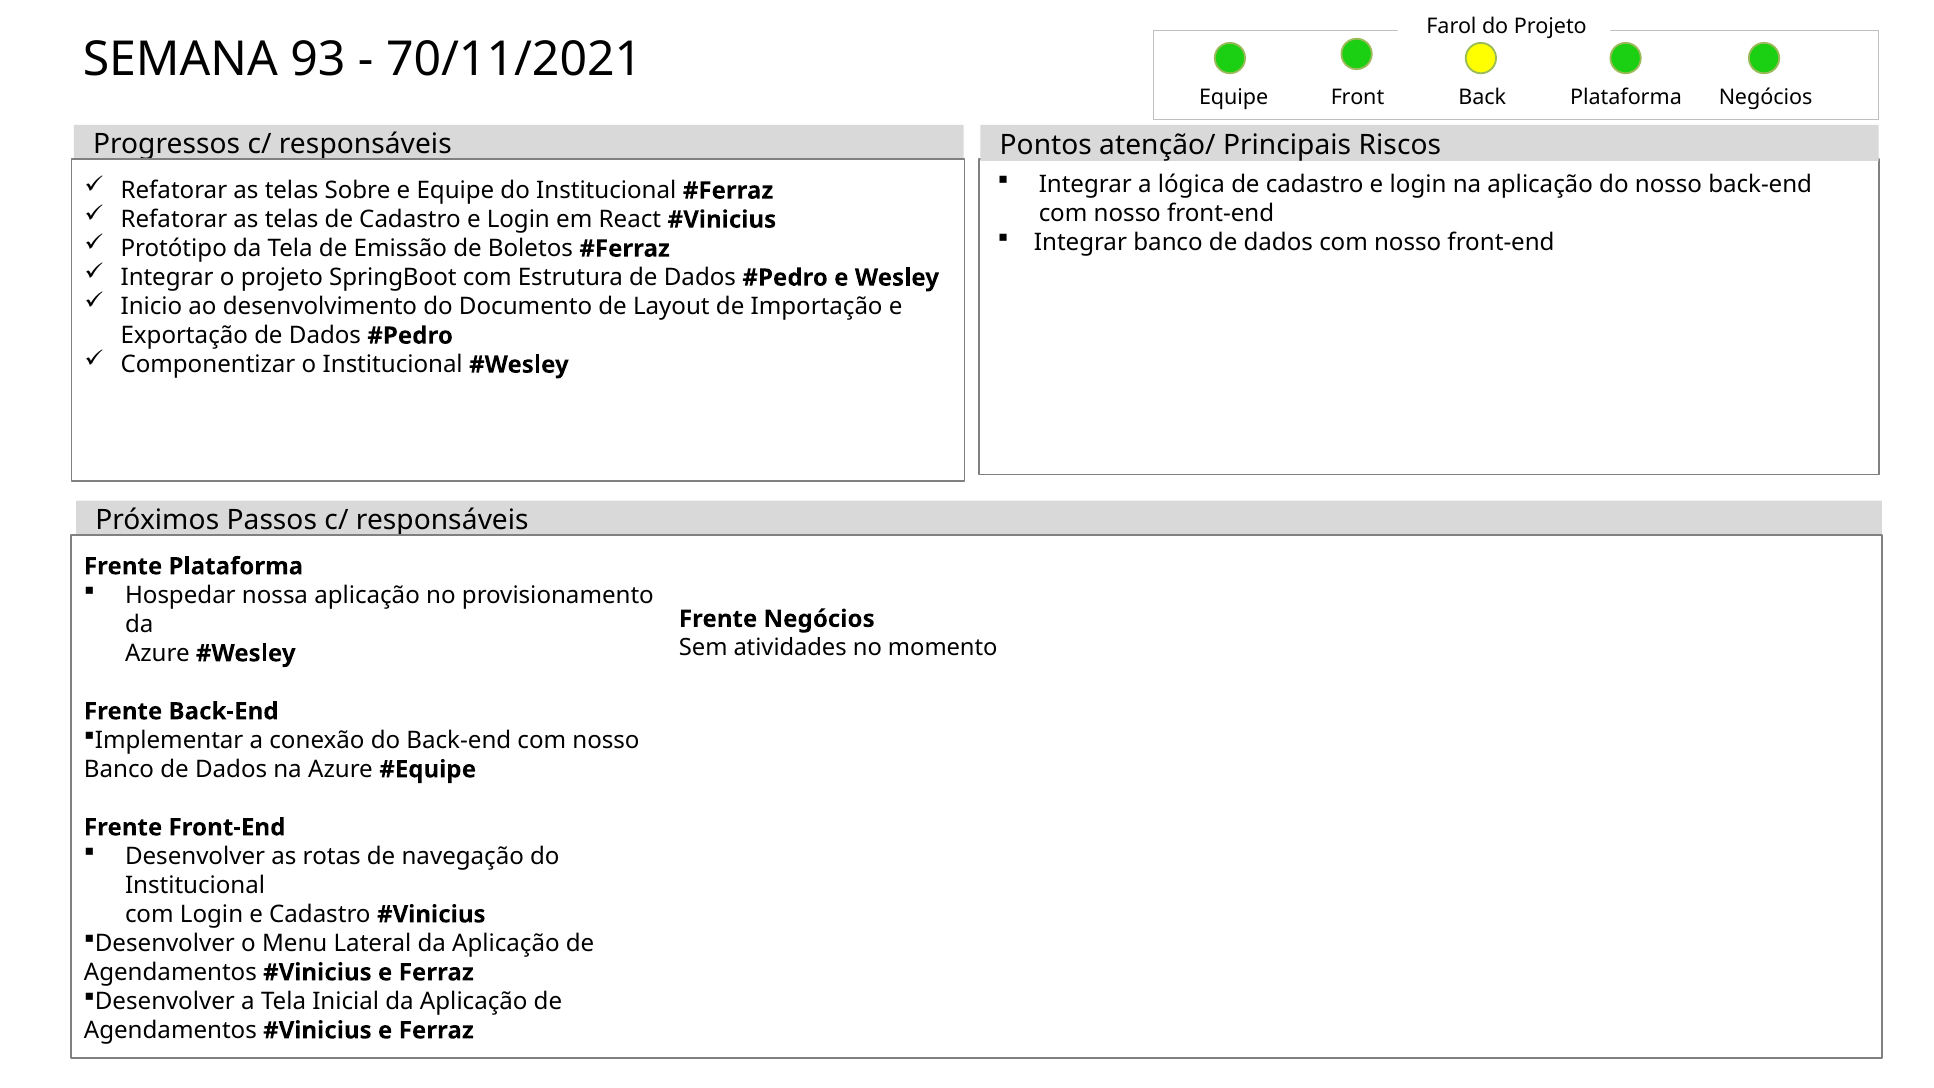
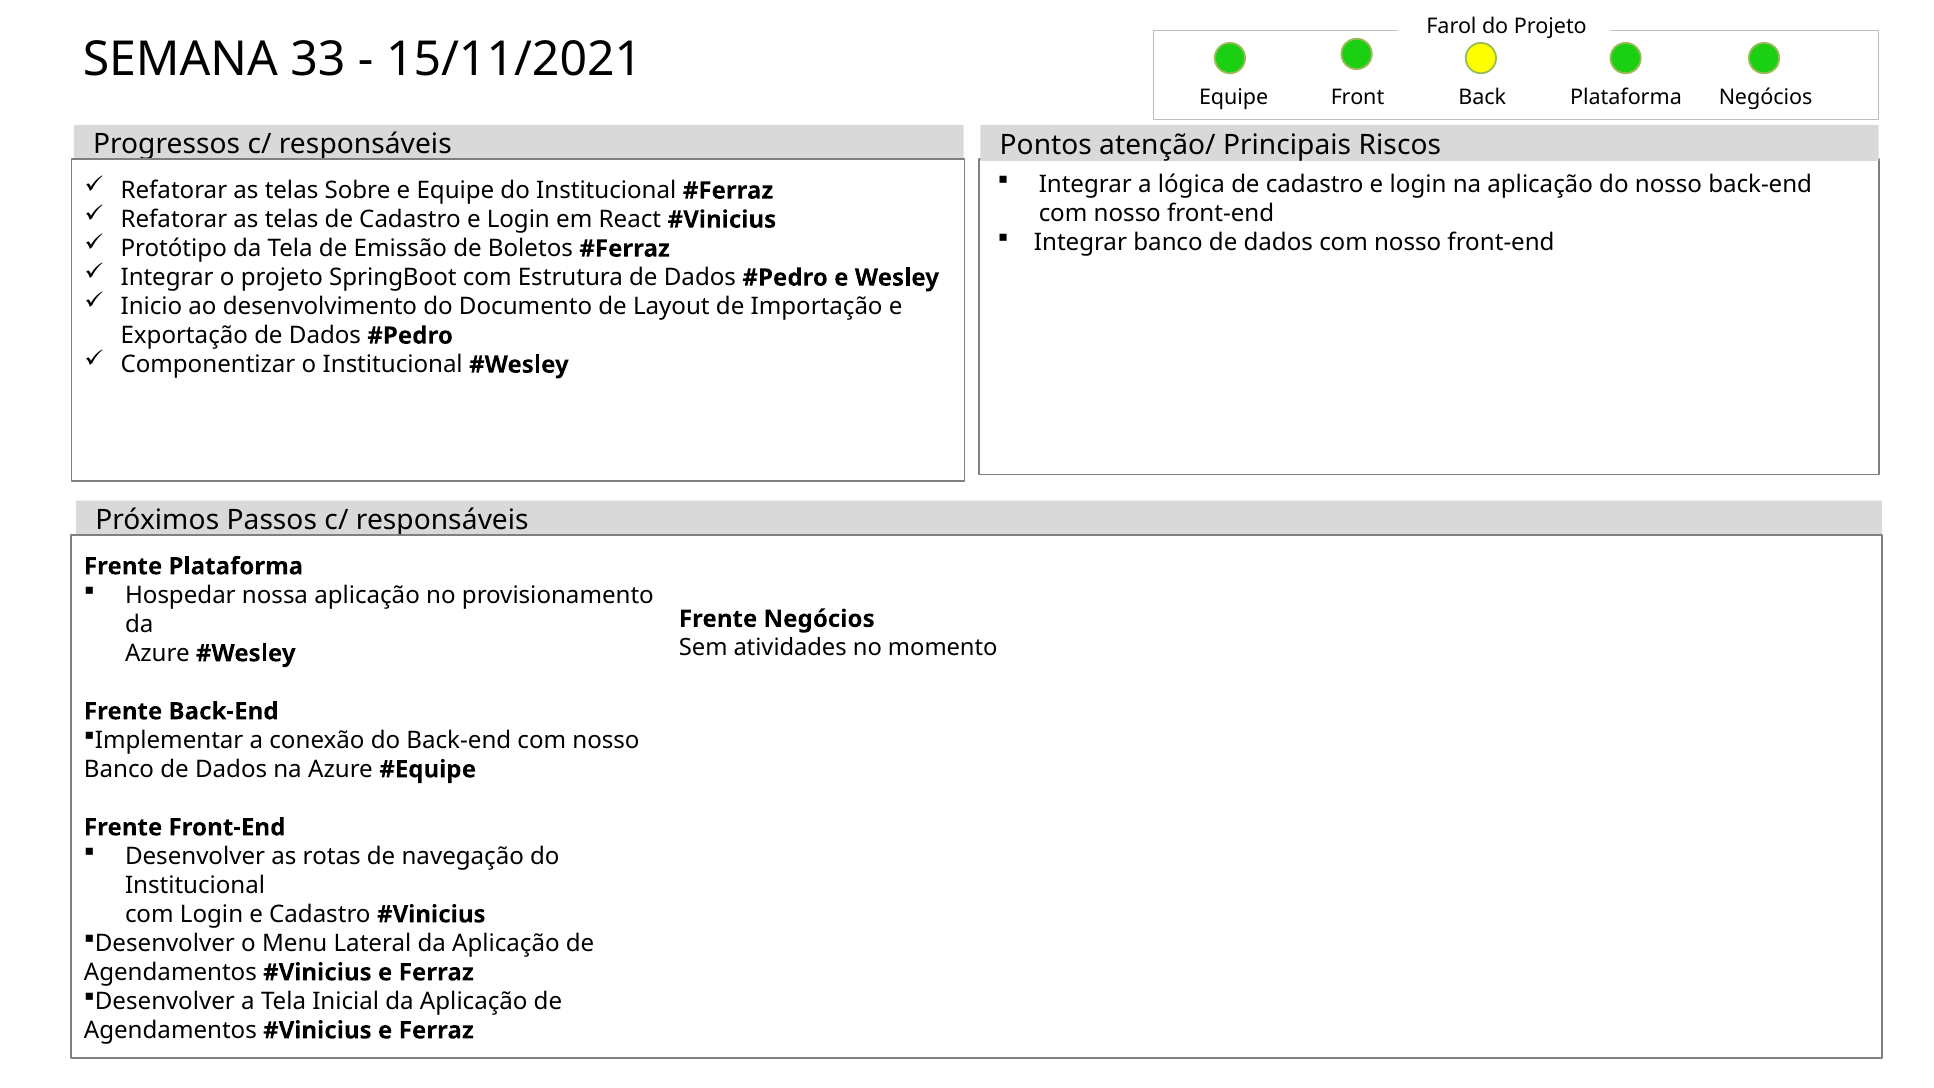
93: 93 -> 33
70/11/2021: 70/11/2021 -> 15/11/2021
